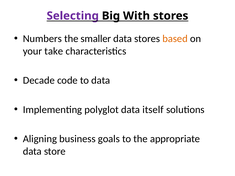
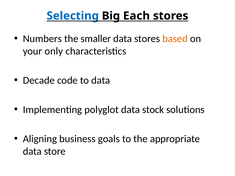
Selecting colour: purple -> blue
With: With -> Each
take: take -> only
itself: itself -> stock
